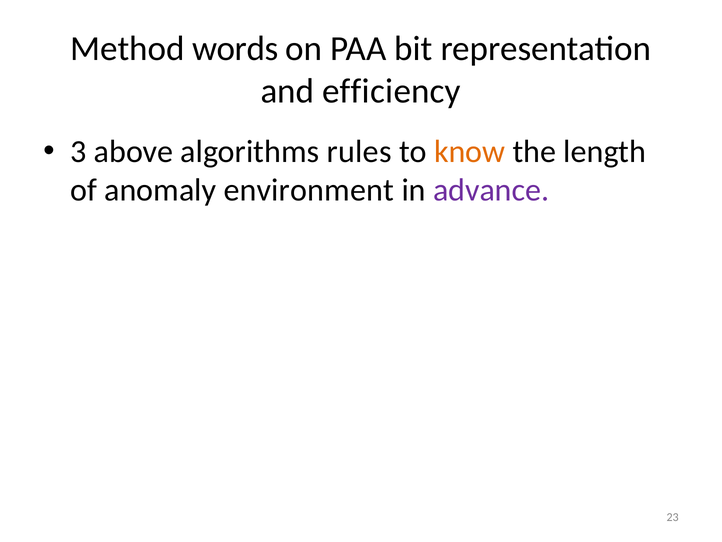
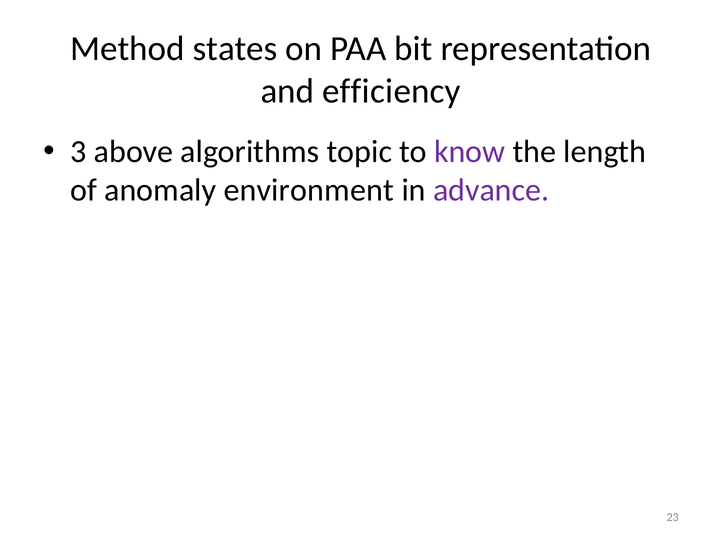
words: words -> states
rules: rules -> topic
know colour: orange -> purple
